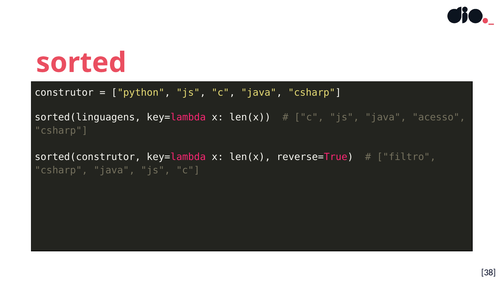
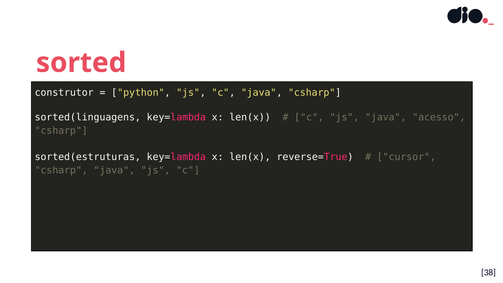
sorted(construtor: sorted(construtor -> sorted(estruturas
filtro: filtro -> cursor
